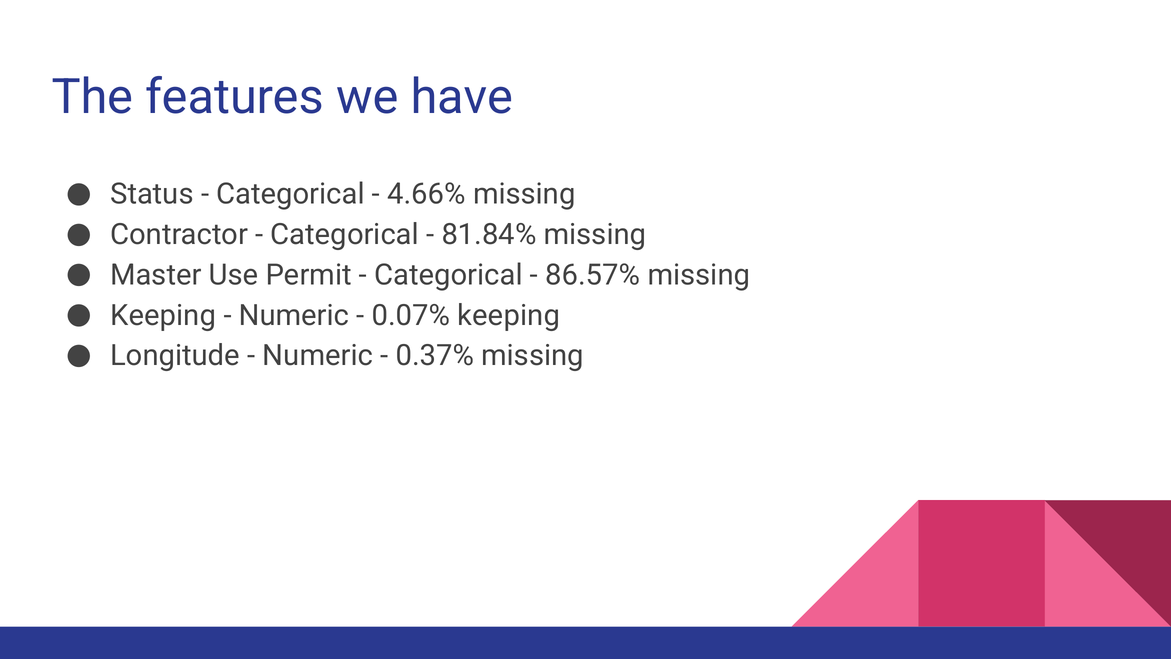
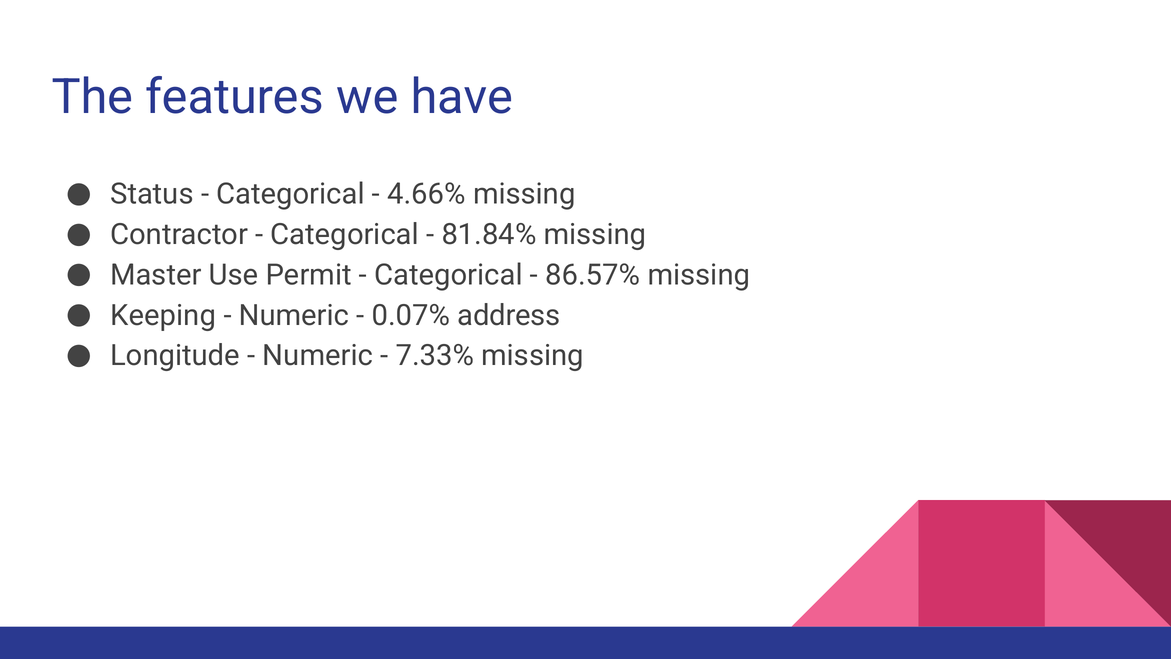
0.07% keeping: keeping -> address
0.37%: 0.37% -> 7.33%
